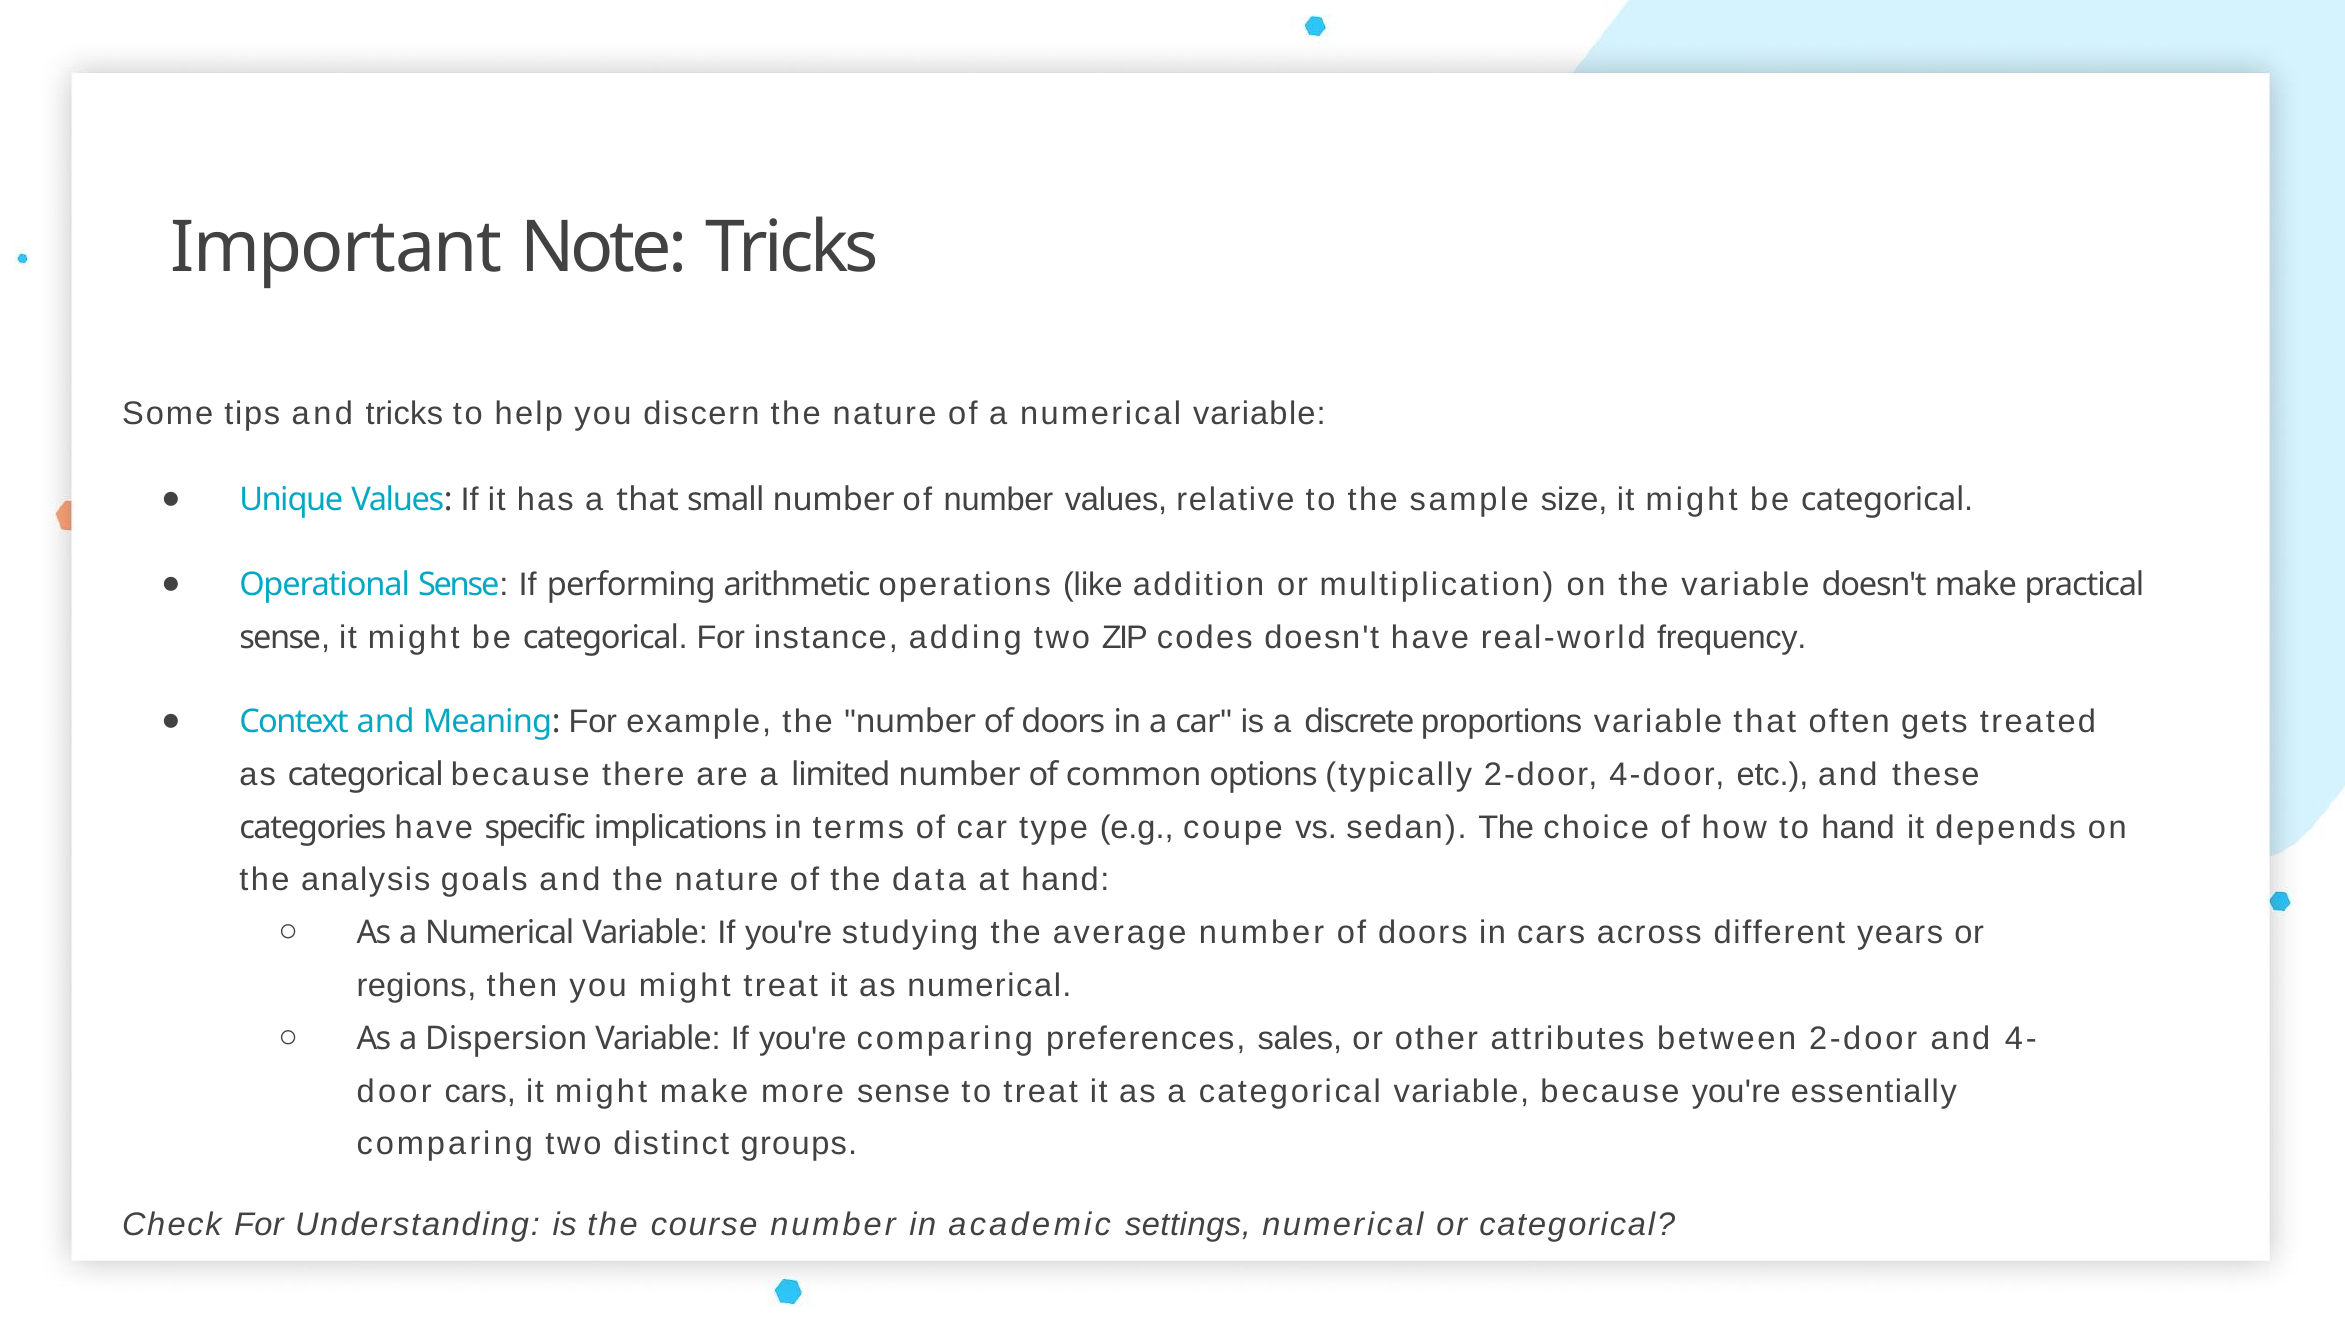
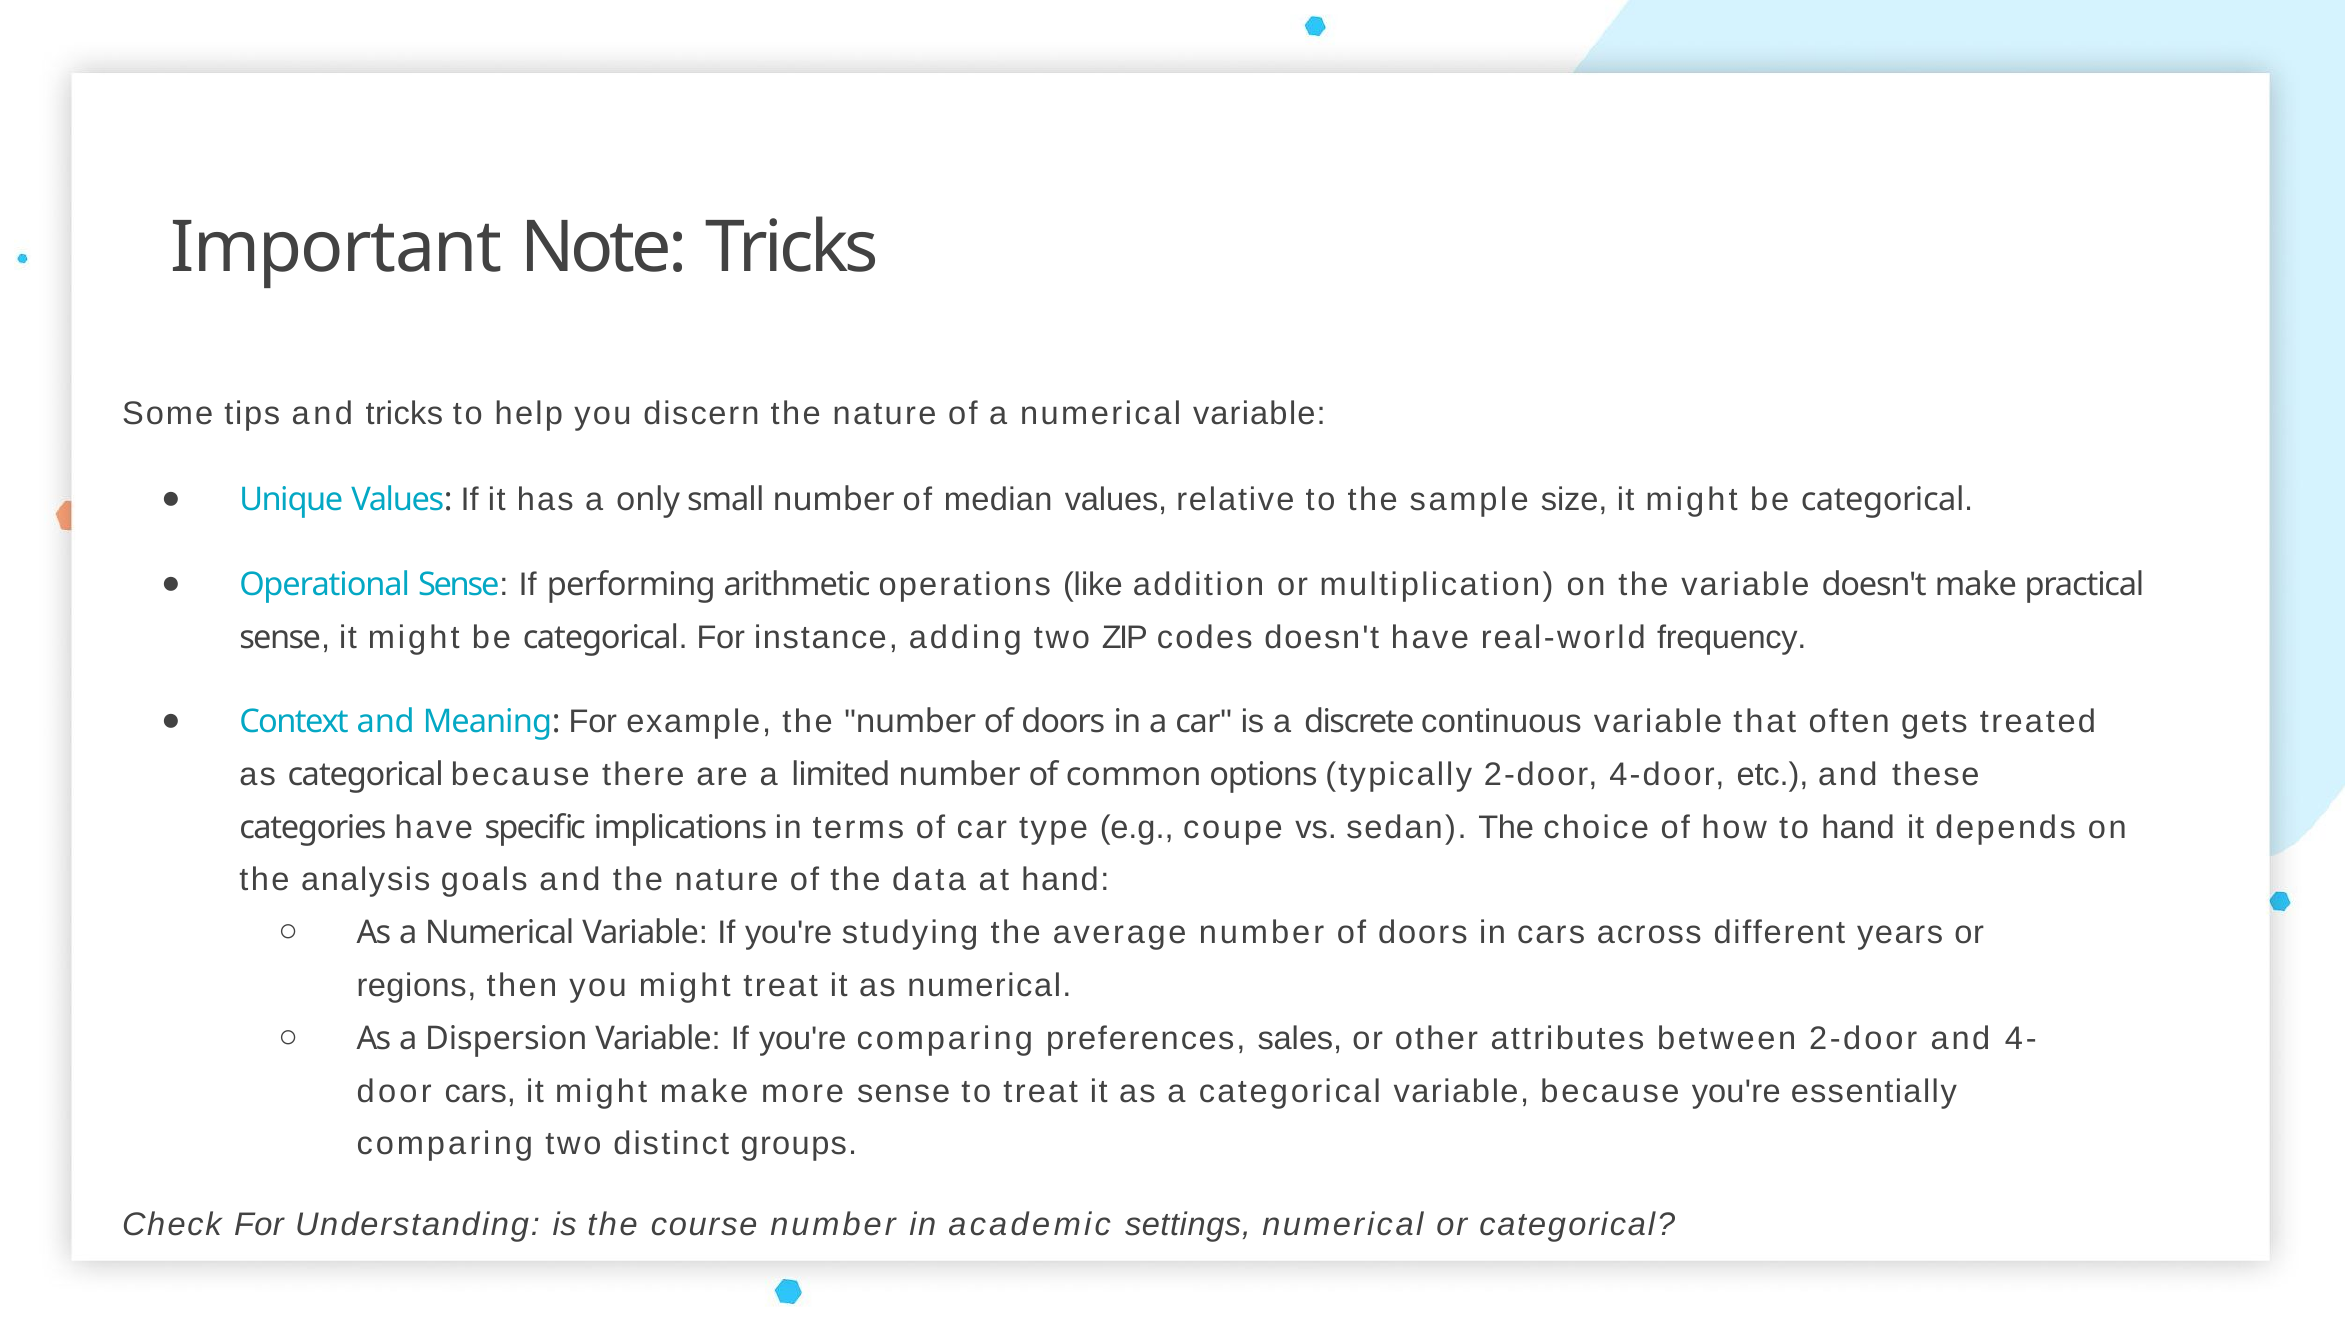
a that: that -> only
of number: number -> median
proportions: proportions -> continuous
